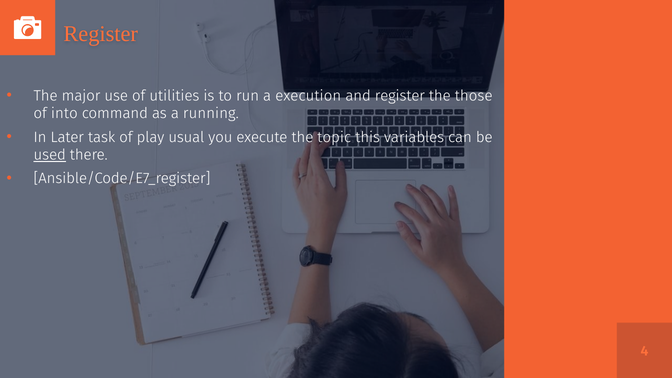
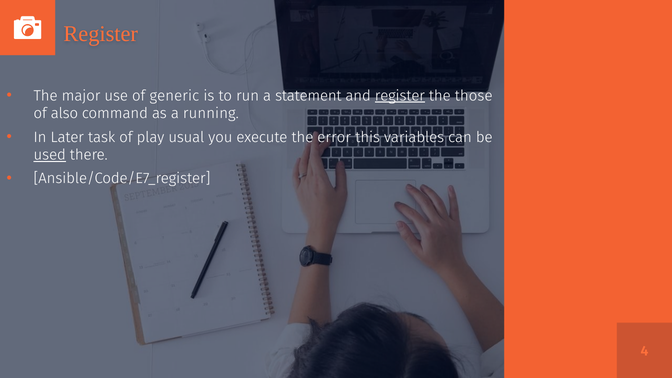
utilities: utilities -> generic
execution: execution -> statement
register at (400, 96) underline: none -> present
into: into -> also
topic: topic -> error
